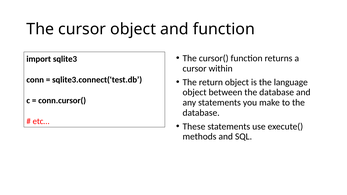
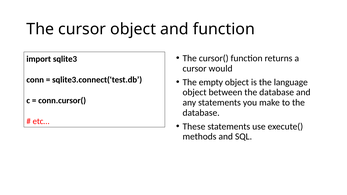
within: within -> would
return: return -> empty
